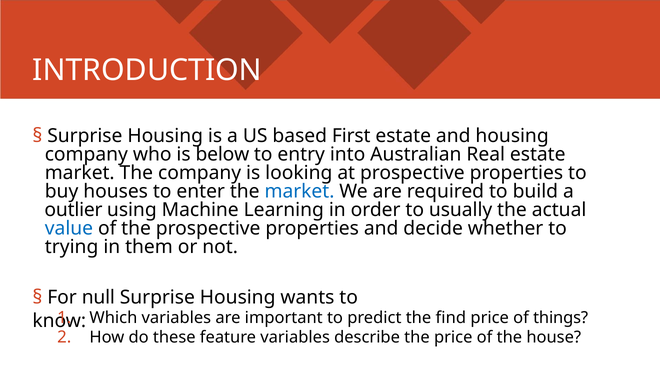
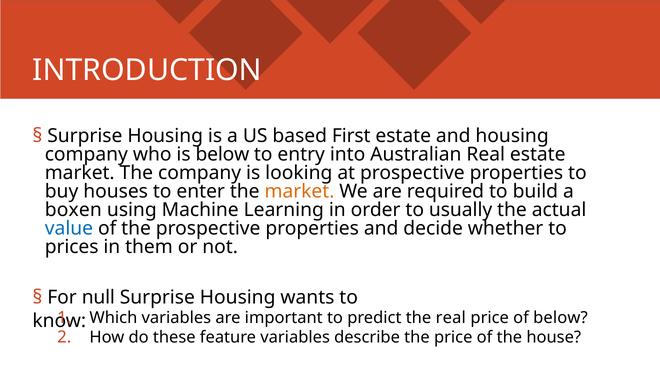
market at (299, 191) colour: blue -> orange
outlier: outlier -> boxen
trying: trying -> prices
the find: find -> real
of things: things -> below
